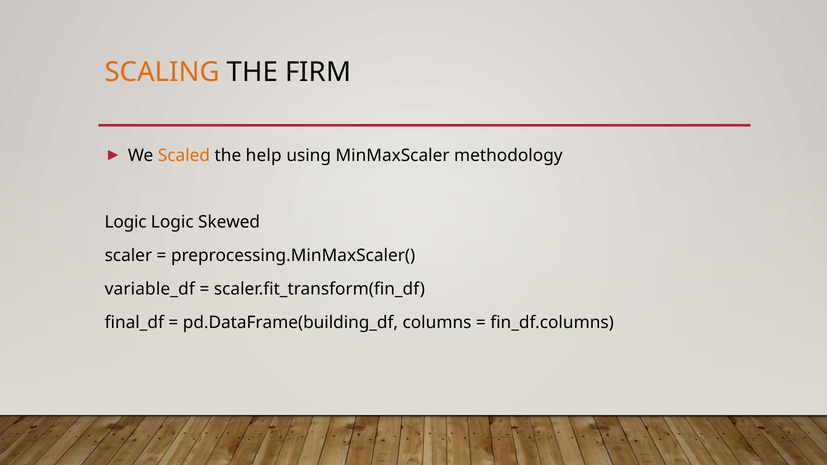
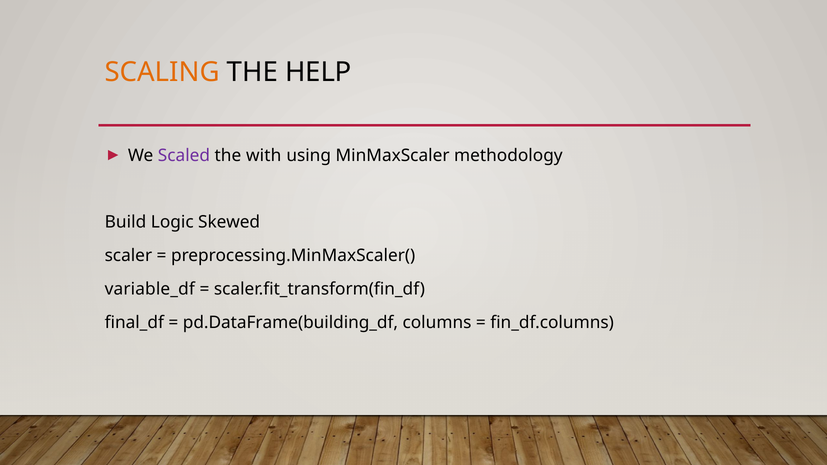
FIRM: FIRM -> HELP
Scaled colour: orange -> purple
help: help -> with
Logic at (126, 222): Logic -> Build
